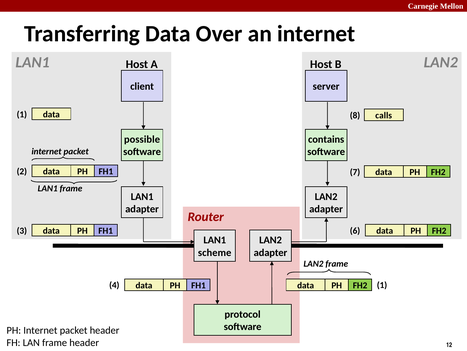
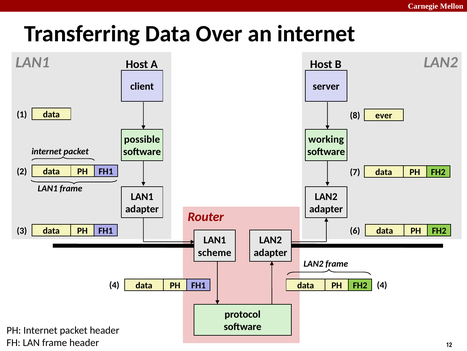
calls: calls -> ever
contains: contains -> working
FH2 1: 1 -> 4
